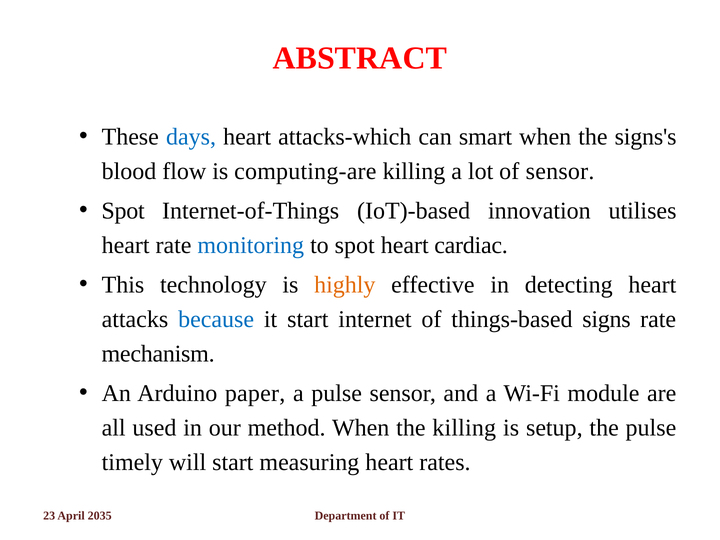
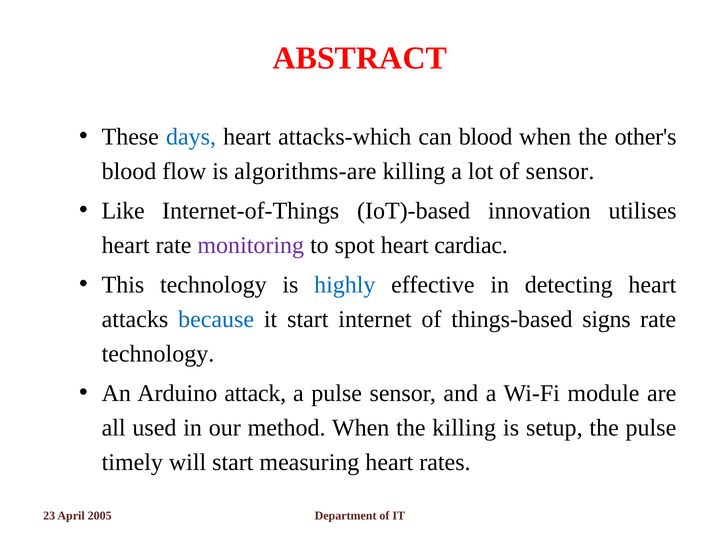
can smart: smart -> blood
signs's: signs's -> other's
computing-are: computing-are -> algorithms-are
Spot at (123, 211): Spot -> Like
monitoring colour: blue -> purple
highly colour: orange -> blue
mechanism at (158, 354): mechanism -> technology
paper: paper -> attack
2035: 2035 -> 2005
